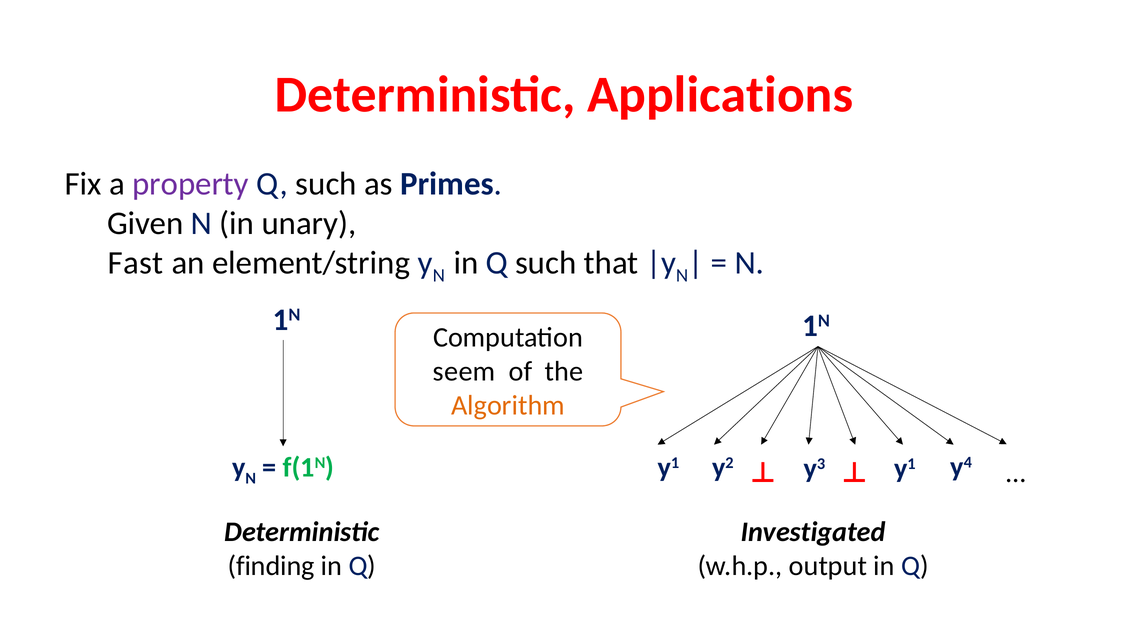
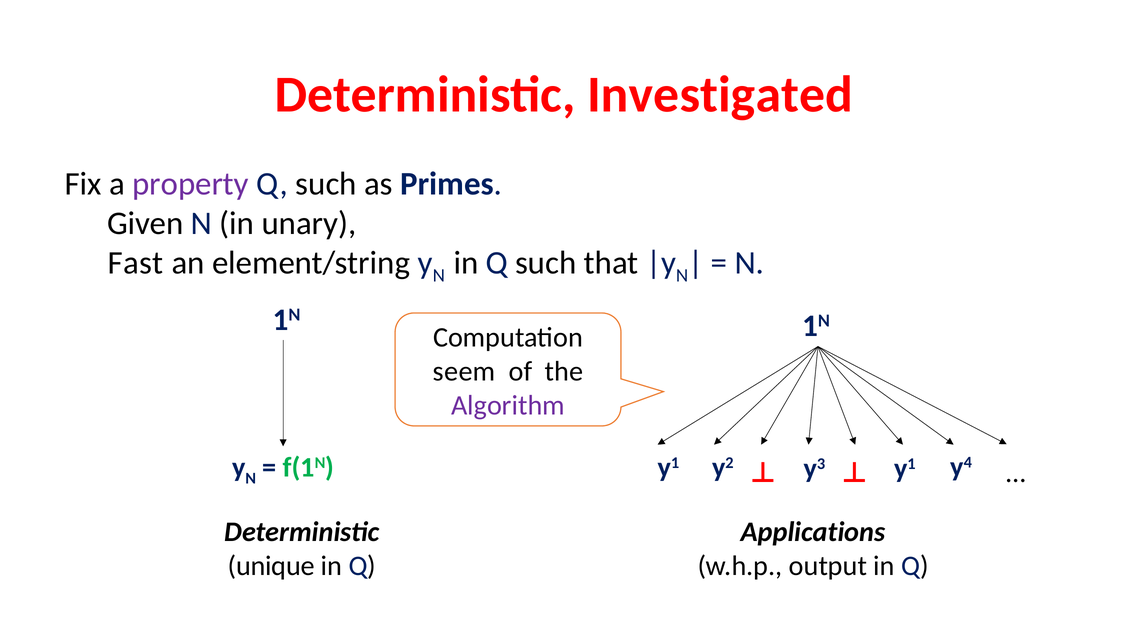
Applications: Applications -> Investigated
Algorithm colour: orange -> purple
Investigated: Investigated -> Applications
finding: finding -> unique
